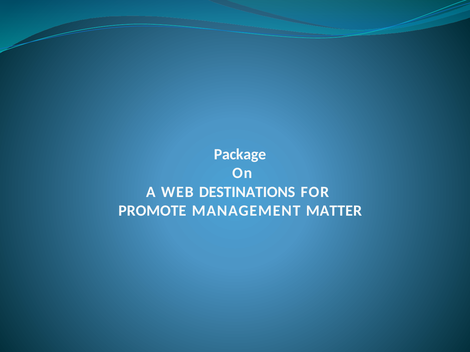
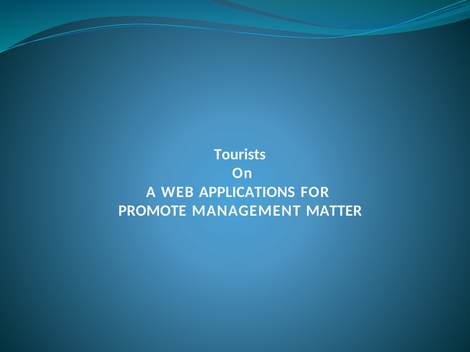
Package: Package -> Tourists
DESTINATIONS: DESTINATIONS -> APPLICATIONS
